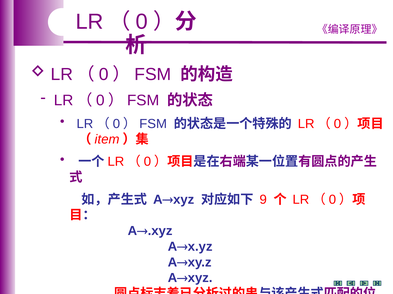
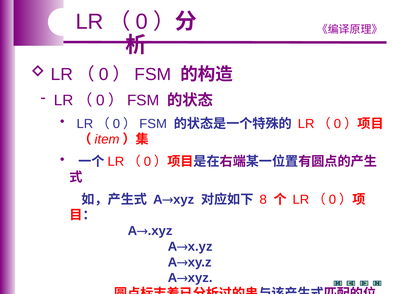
9: 9 -> 8
